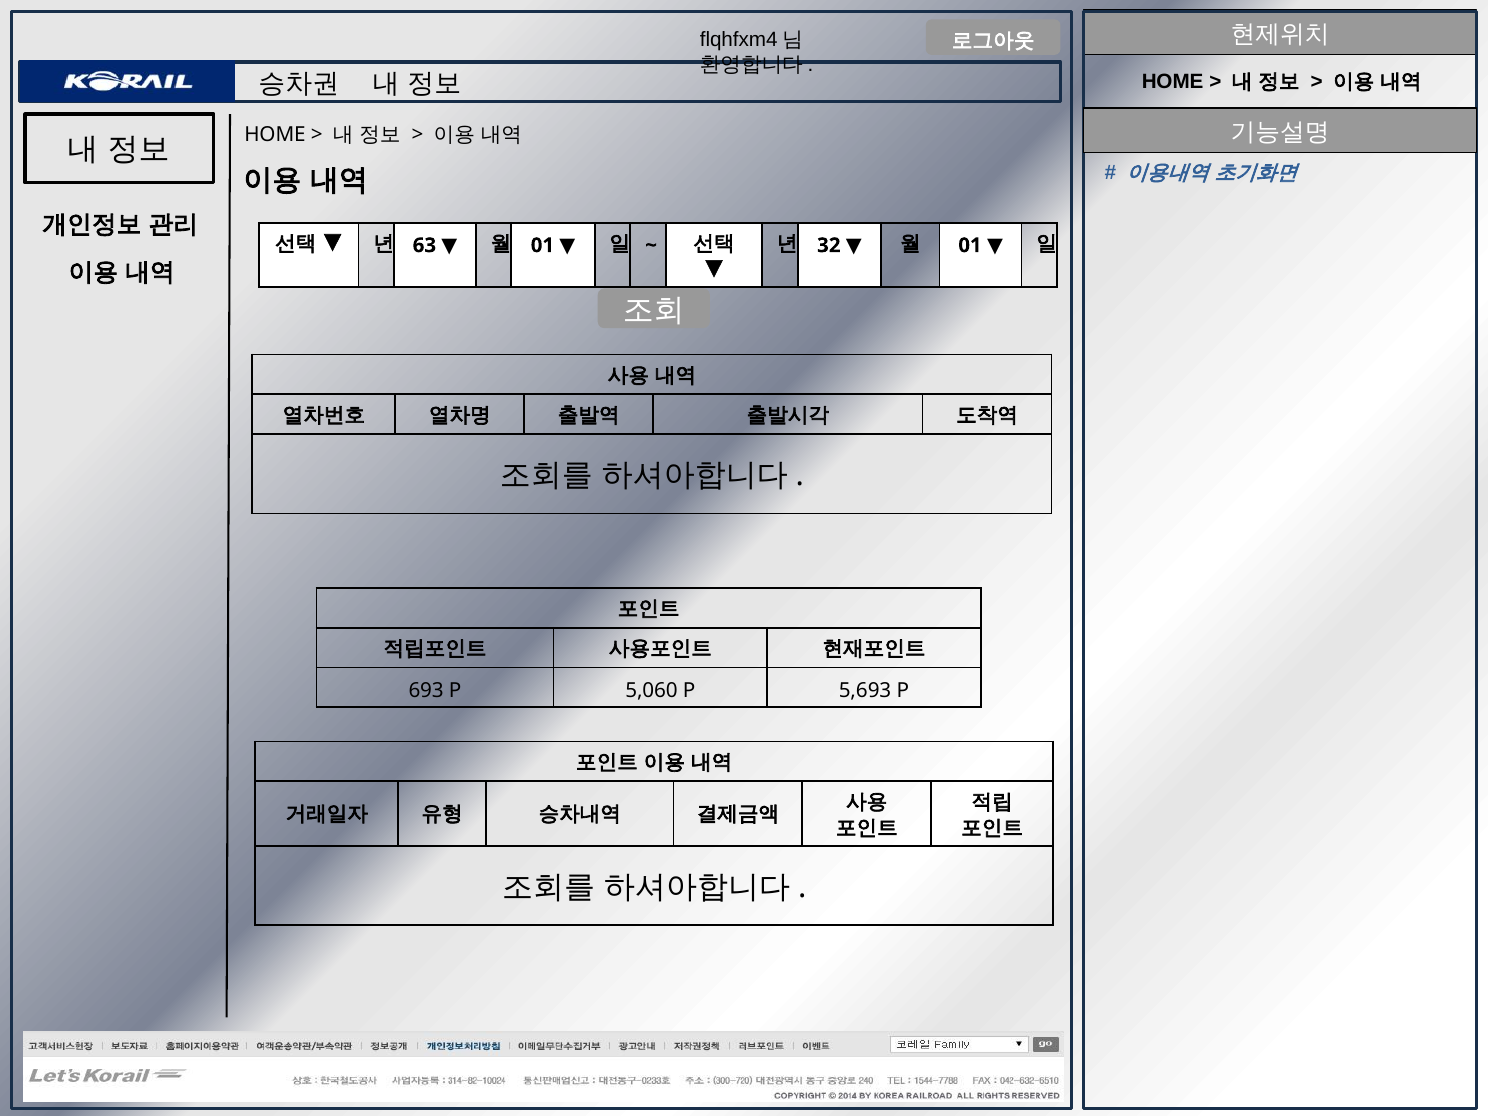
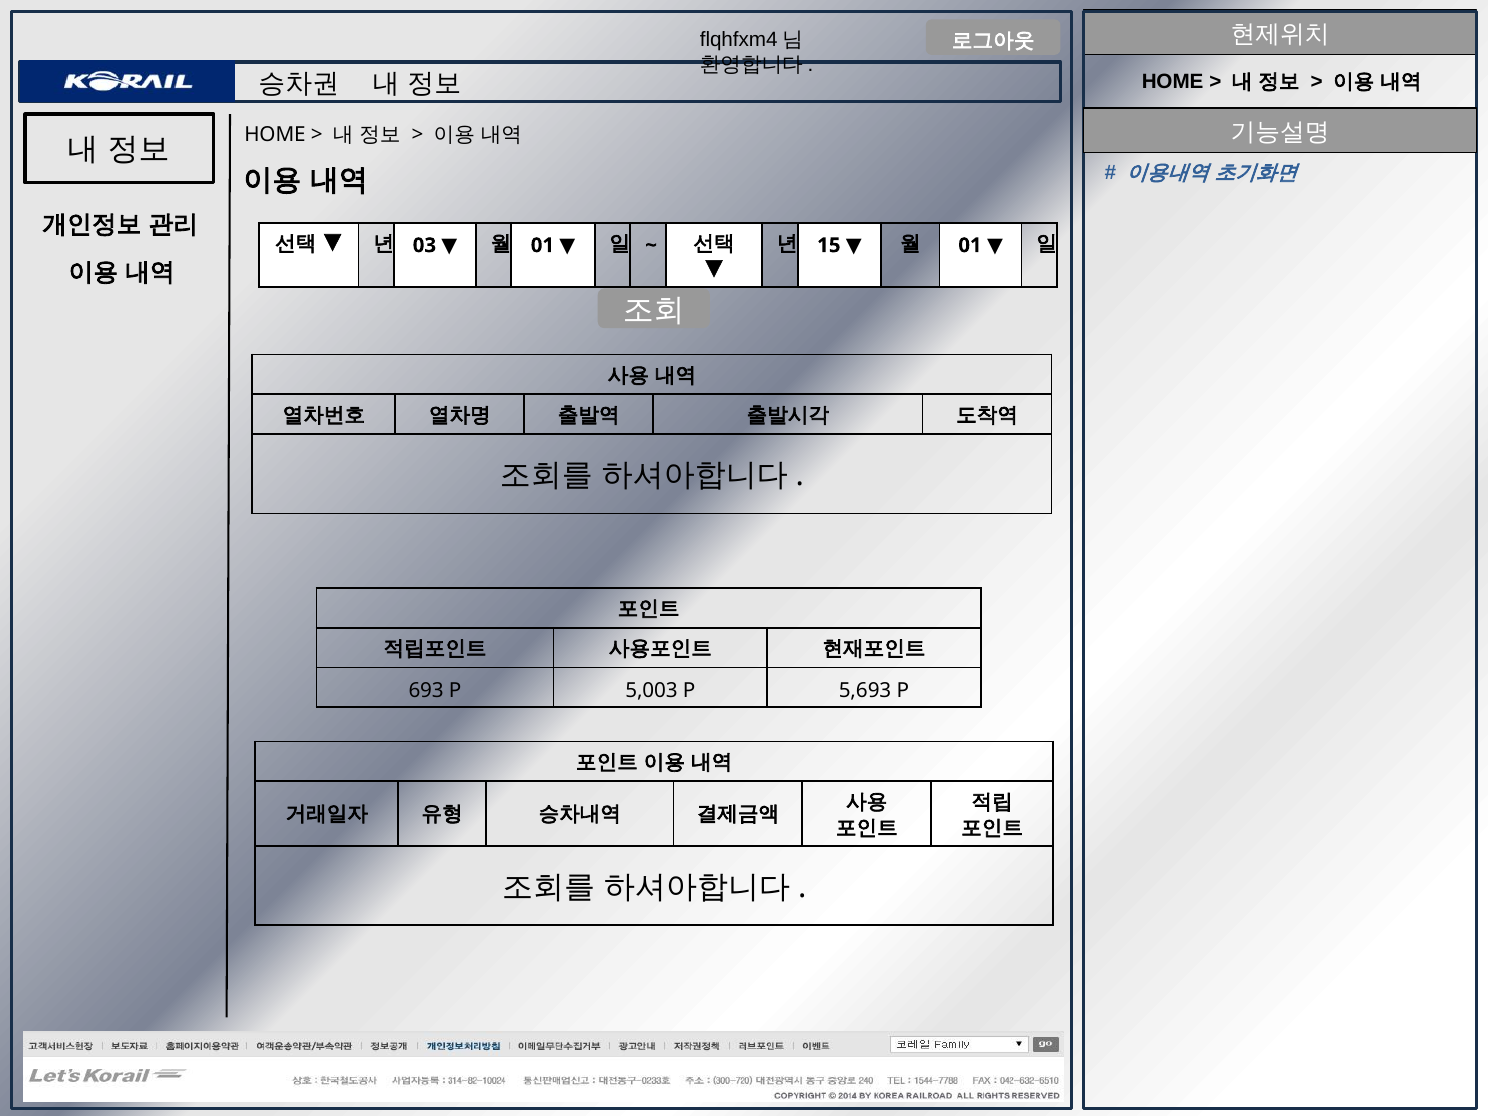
63: 63 -> 03
32: 32 -> 15
5,060: 5,060 -> 5,003
